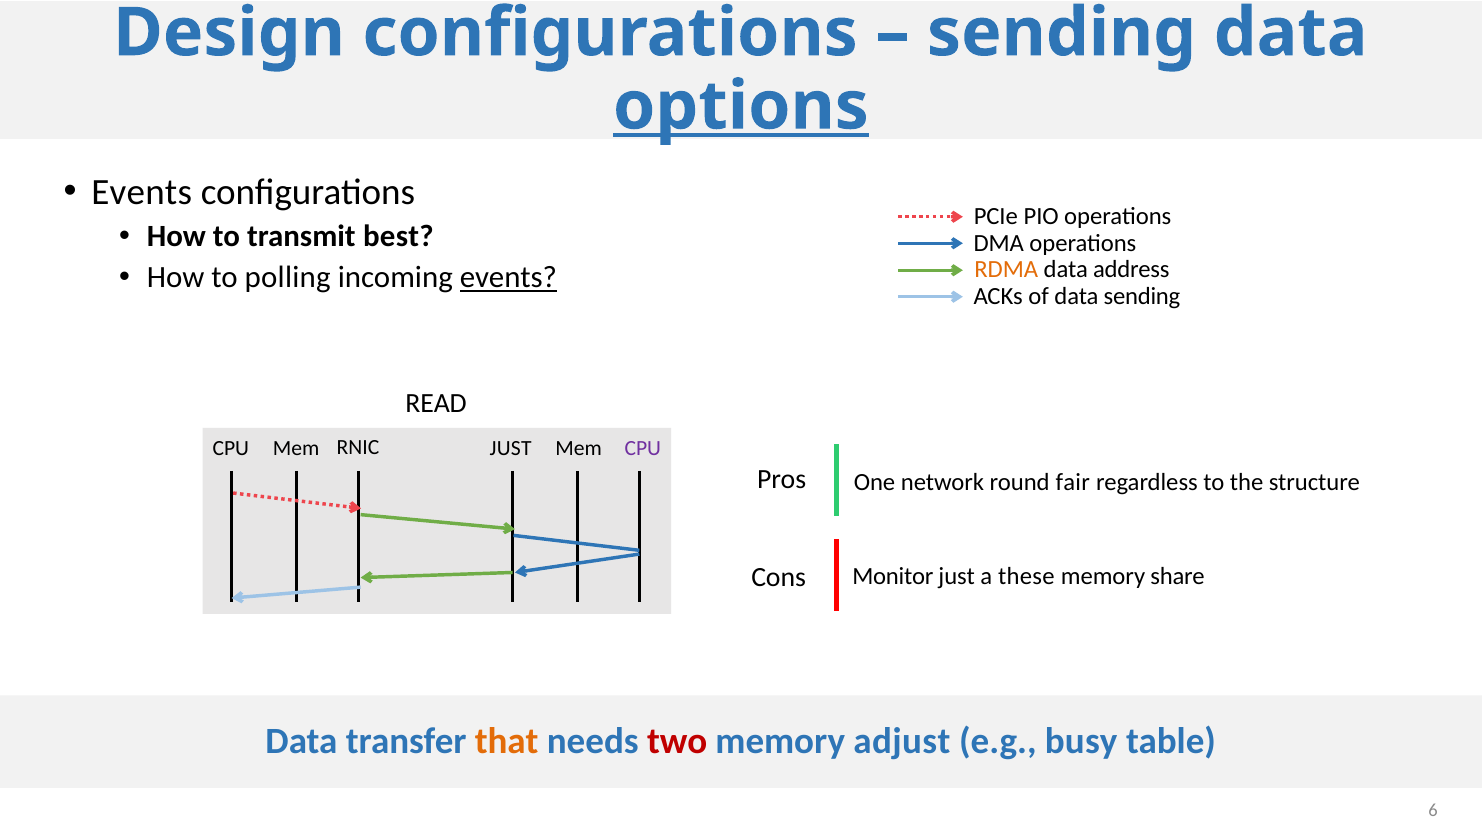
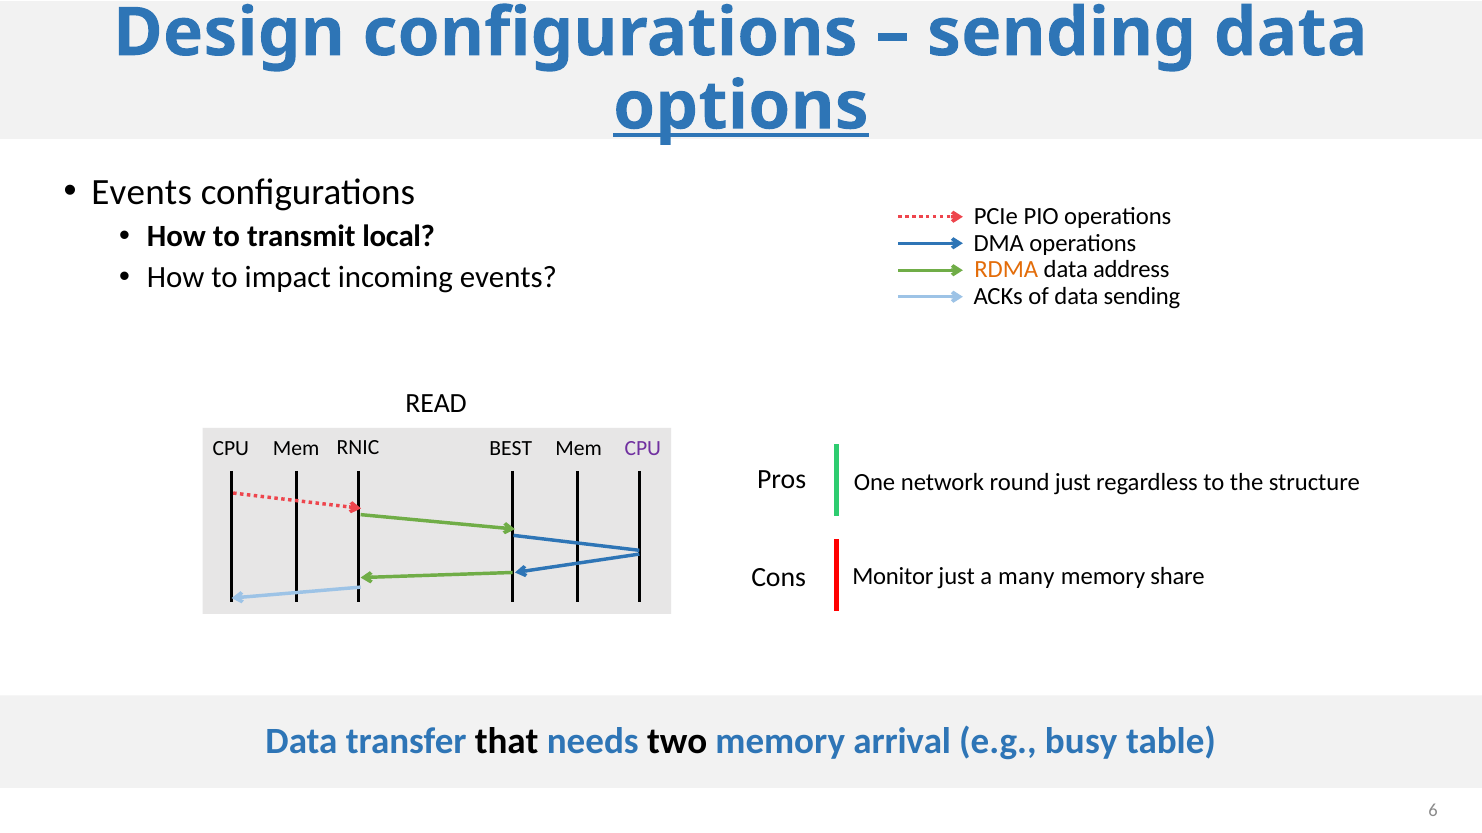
best: best -> local
polling: polling -> impact
events at (508, 278) underline: present -> none
Mem JUST: JUST -> BEST
round fair: fair -> just
these: these -> many
that colour: orange -> black
two colour: red -> black
adjust: adjust -> arrival
